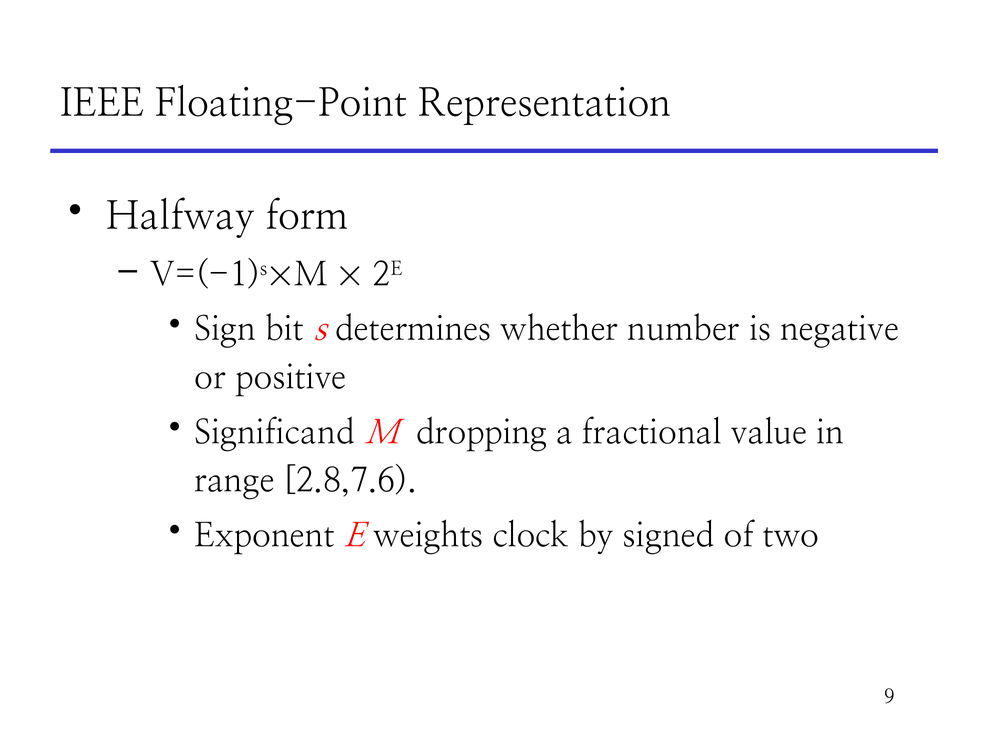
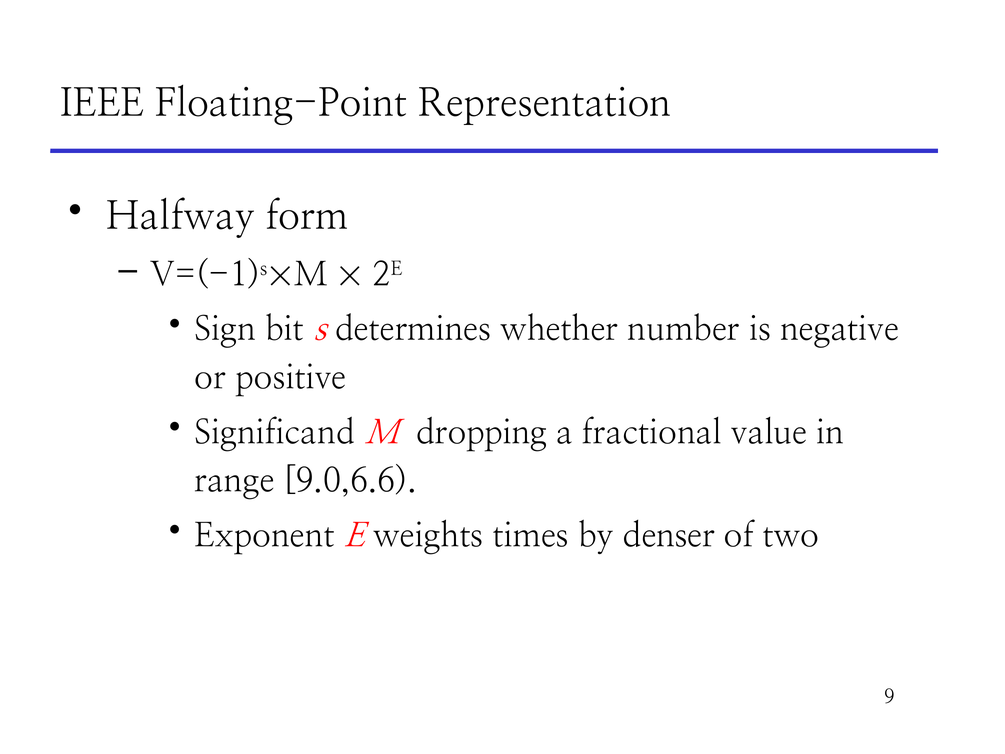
2.8,7.6: 2.8,7.6 -> 9.0,6.6
clock: clock -> times
signed: signed -> denser
